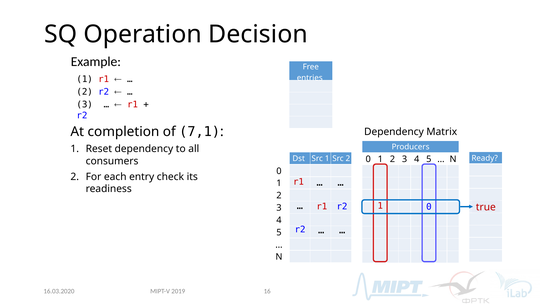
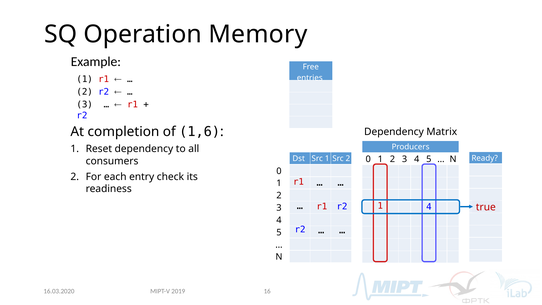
Decision: Decision -> Memory
7,1: 7,1 -> 1,6
1 0: 0 -> 4
